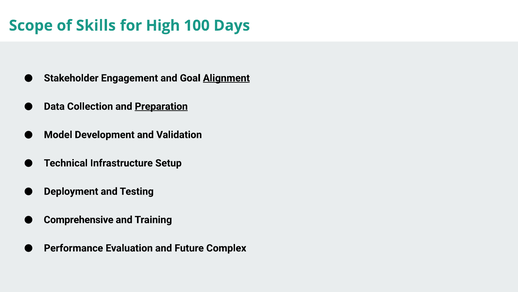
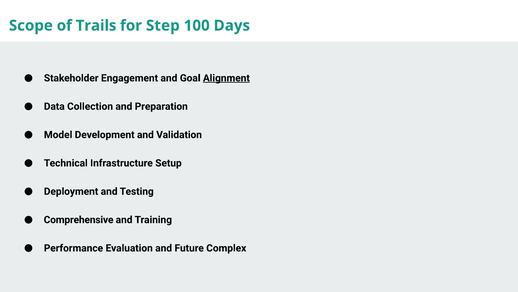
Skills: Skills -> Trails
High: High -> Step
Preparation underline: present -> none
